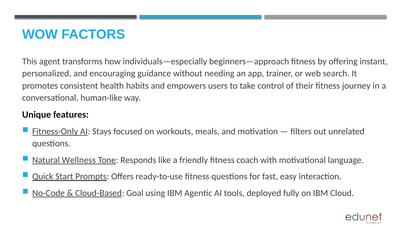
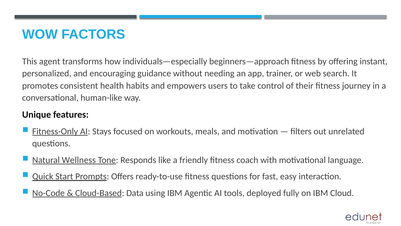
Goal: Goal -> Data
